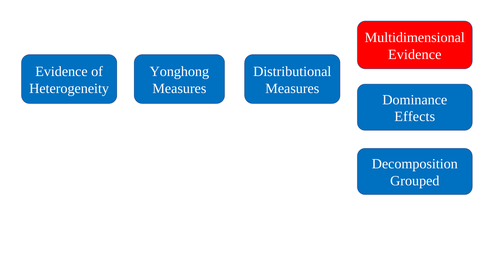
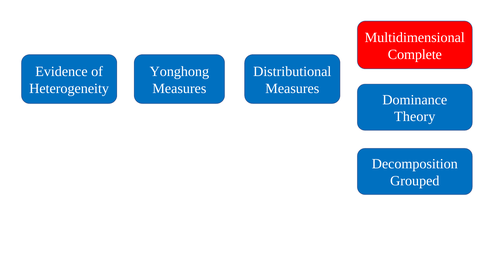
Evidence at (415, 54): Evidence -> Complete
Effects: Effects -> Theory
